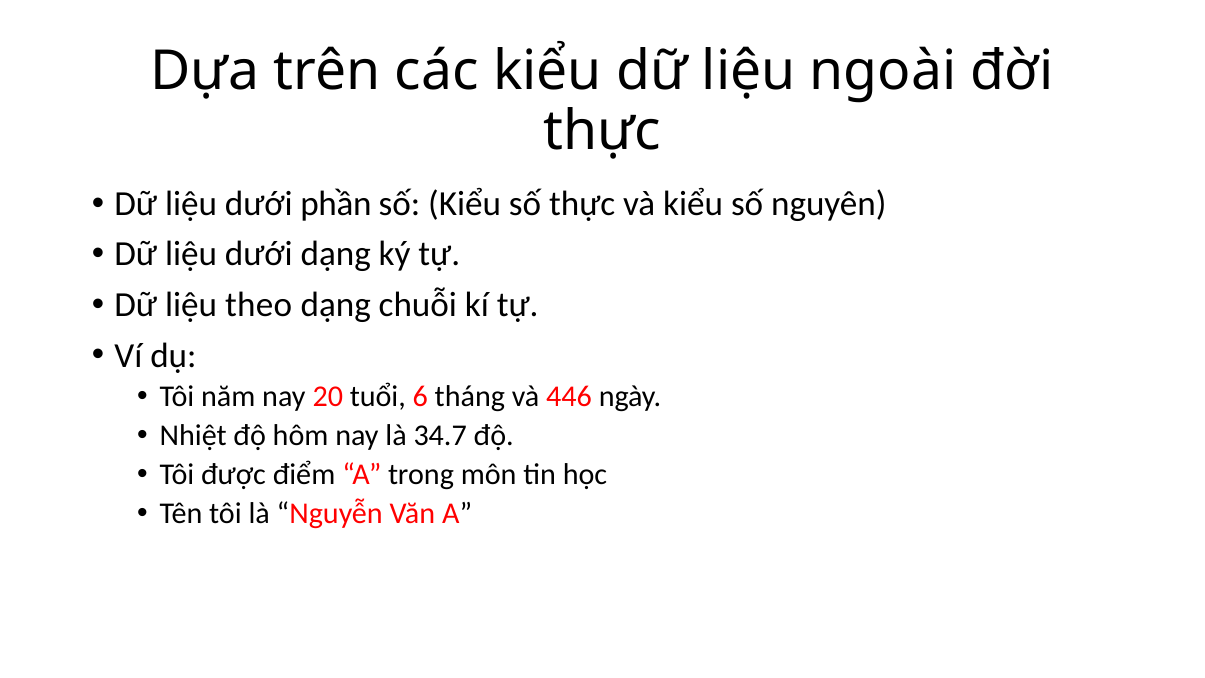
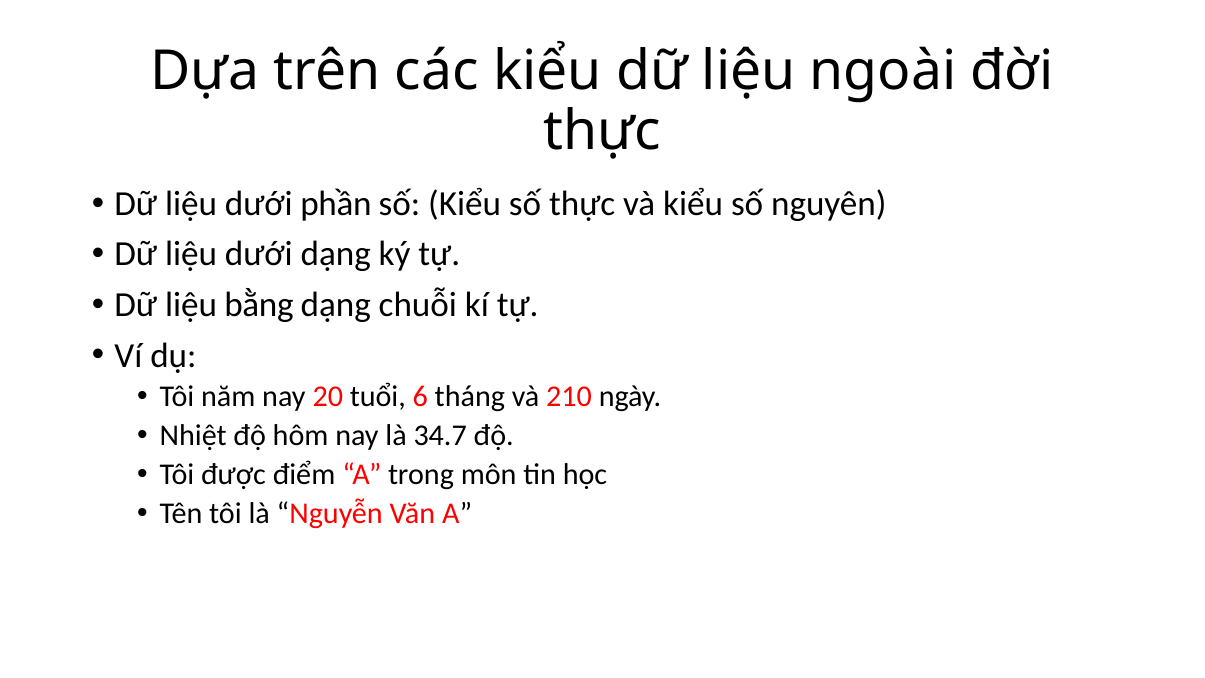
theo: theo -> bằng
446: 446 -> 210
